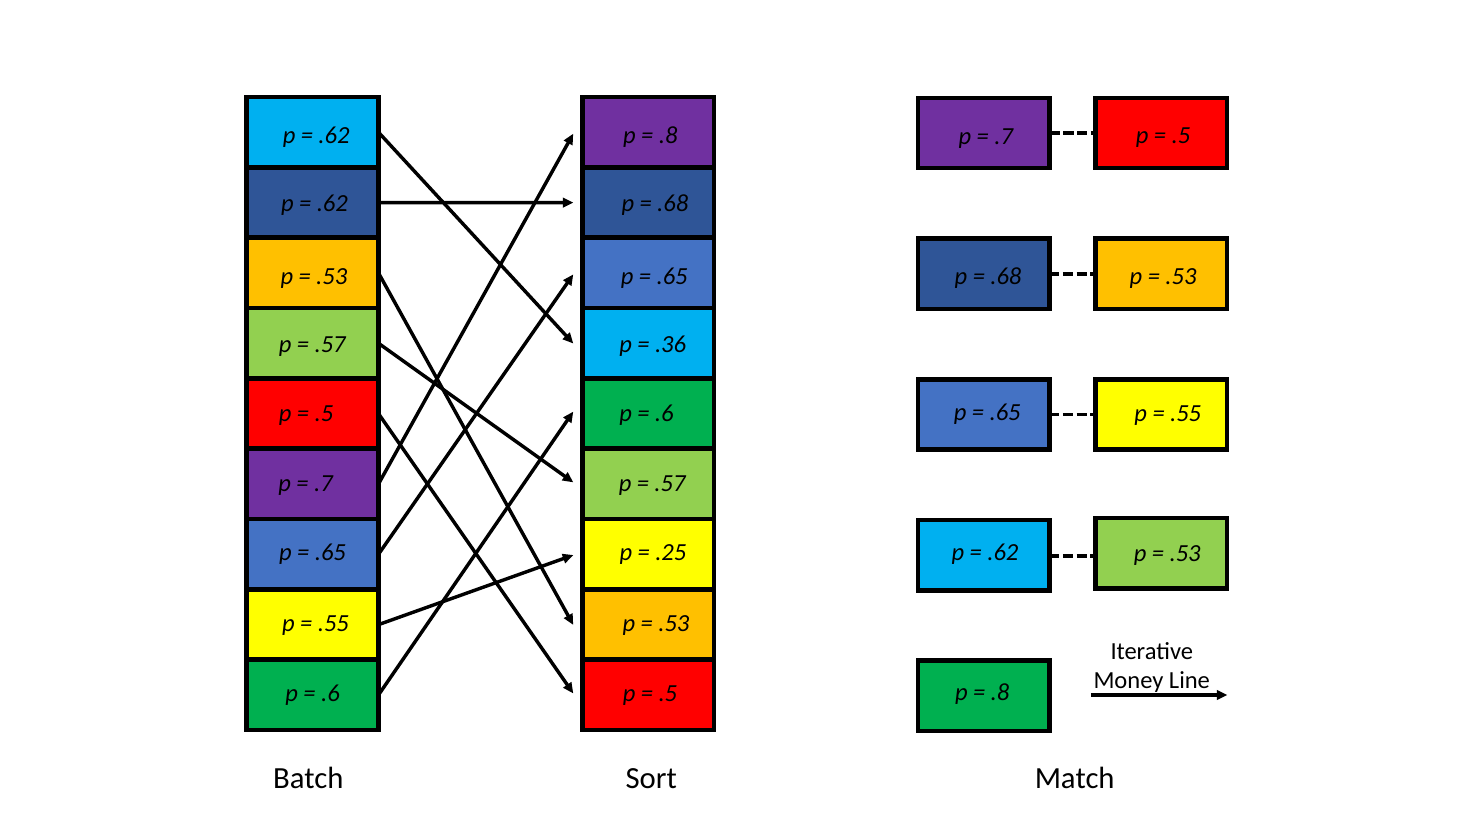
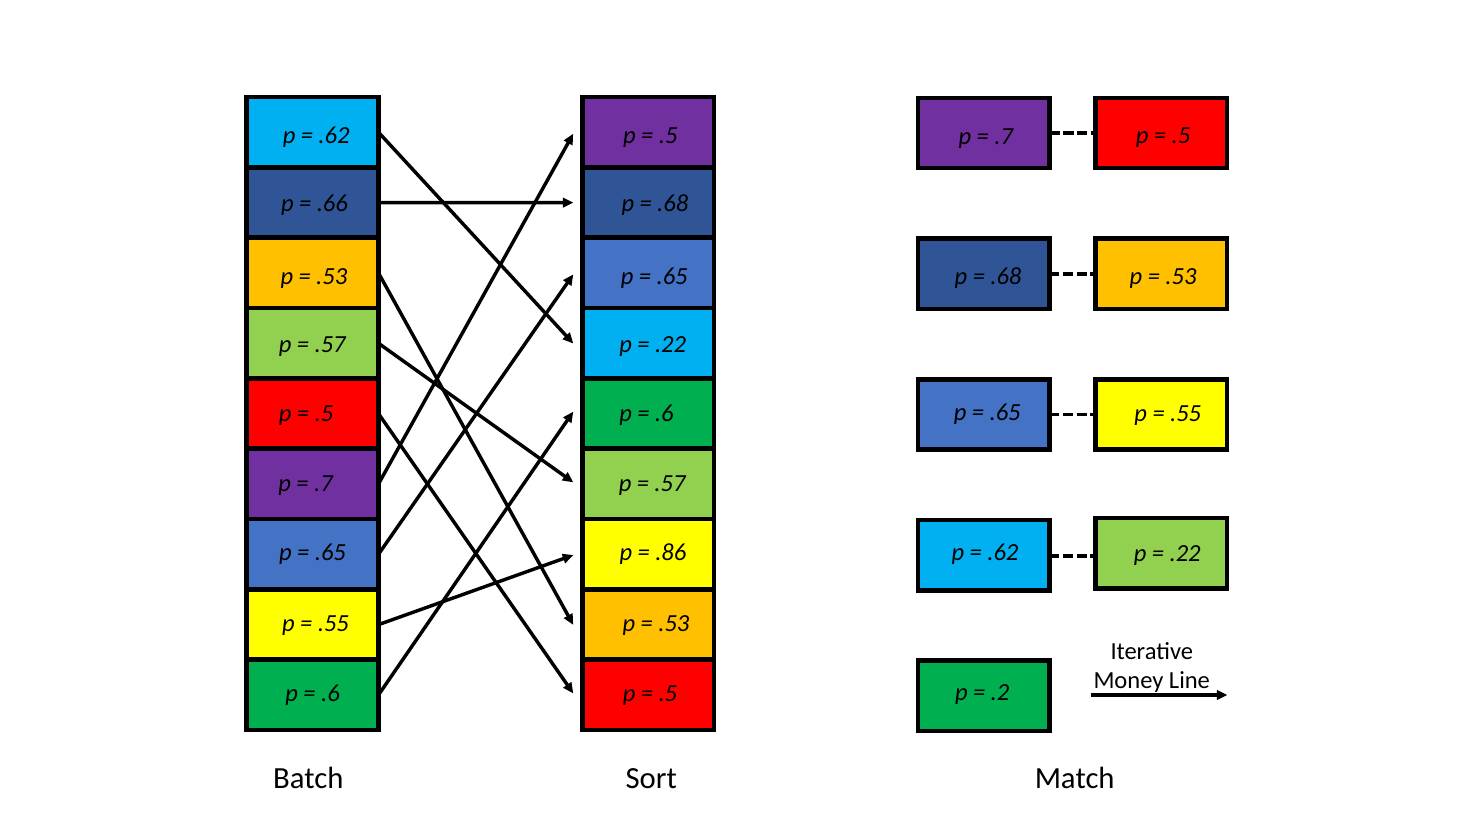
.8 at (668, 136): .8 -> .5
.62 at (332, 204): .62 -> .66
.36 at (671, 344): .36 -> .22
.25: .25 -> .86
.53 at (1185, 553): .53 -> .22
.8 at (1000, 693): .8 -> .2
